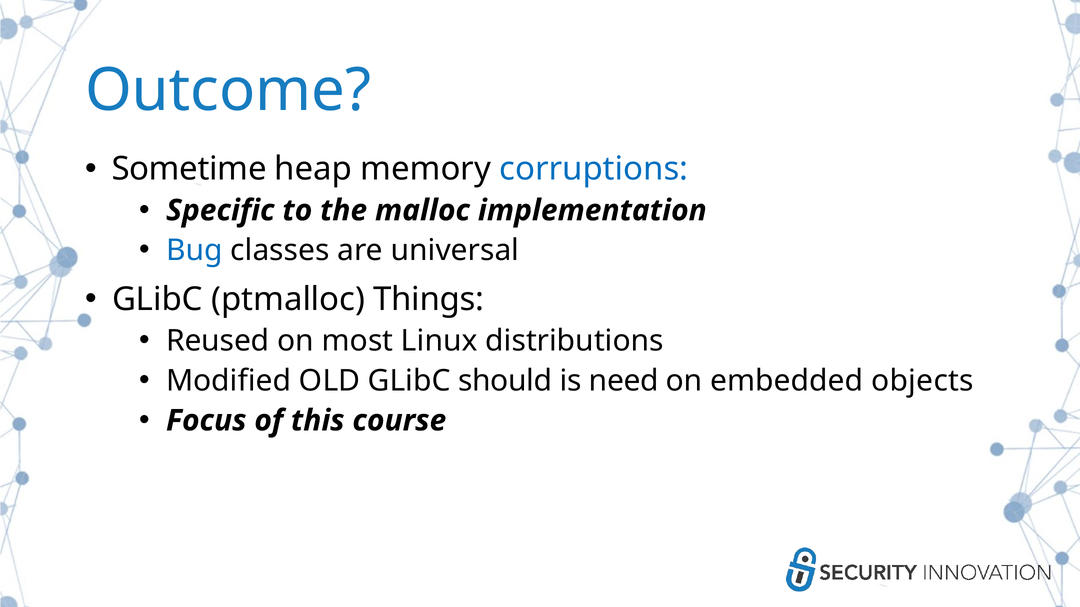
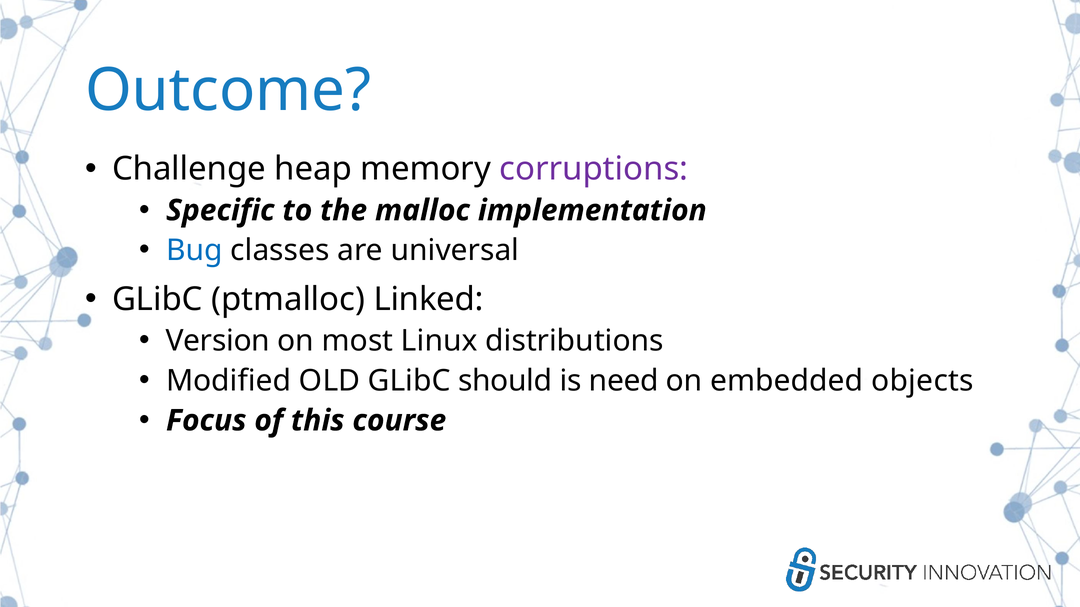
Sometime: Sometime -> Challenge
corruptions colour: blue -> purple
Things: Things -> Linked
Reused: Reused -> Version
